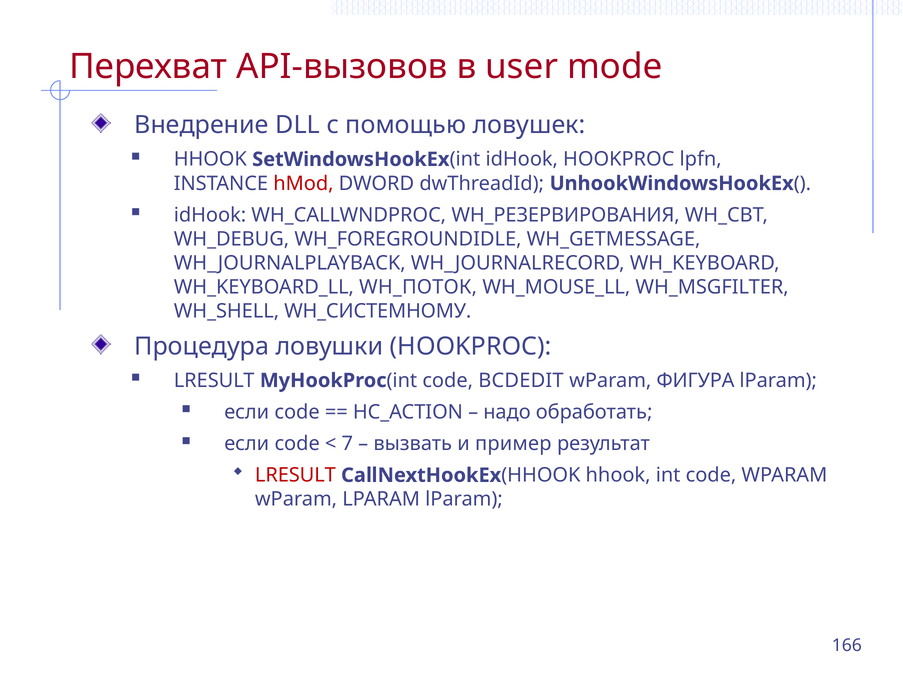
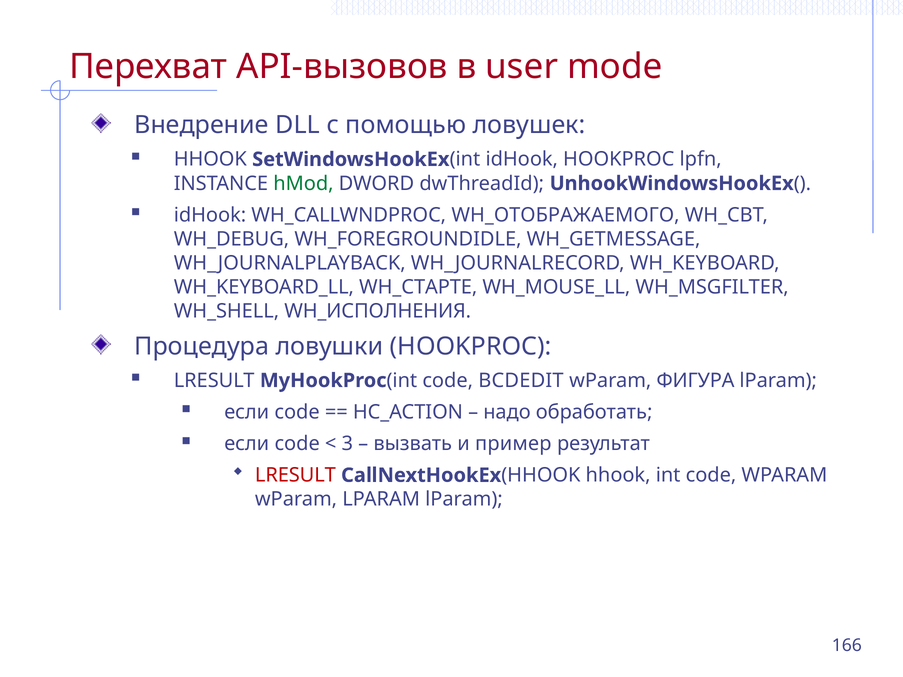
hMod colour: red -> green
WH_РЕЗЕРВИРОВАНИЯ: WH_РЕЗЕРВИРОВАНИЯ -> WH_ОТОБРАЖАЕМОГО
WH_ПОТОК: WH_ПОТОК -> WH_СТАРТЕ
WH_СИСТЕМНОМУ: WH_СИСТЕМНОМУ -> WH_ИСПОЛНЕНИЯ
7: 7 -> 3
